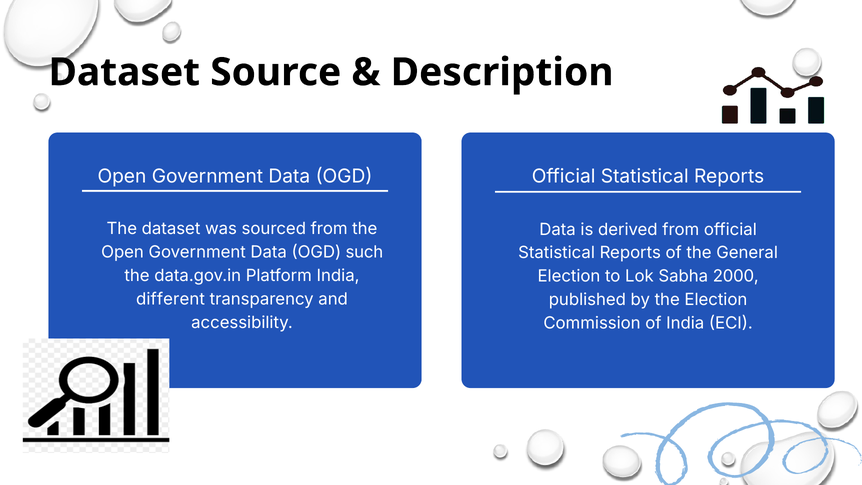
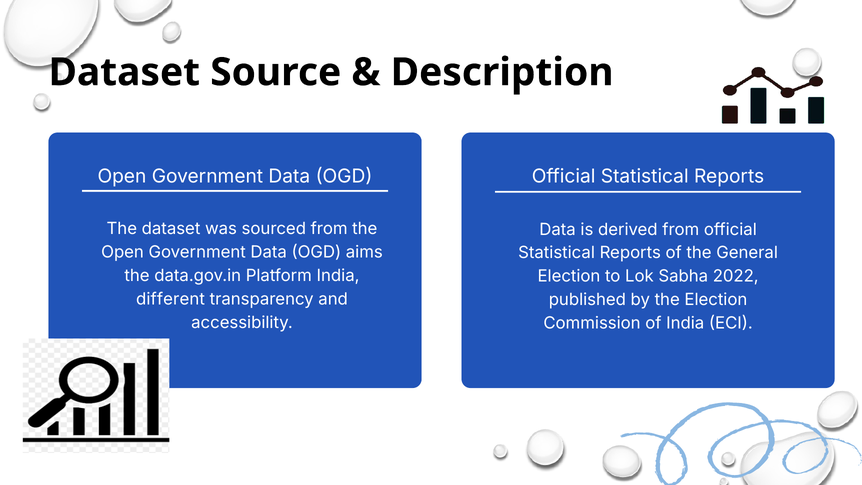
such: such -> aims
2000: 2000 -> 2022
